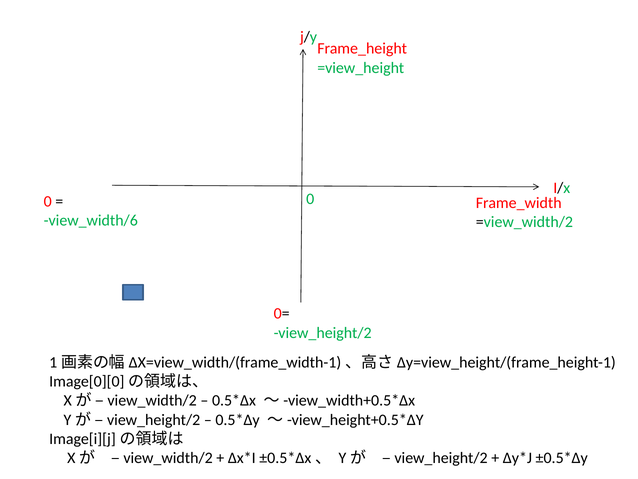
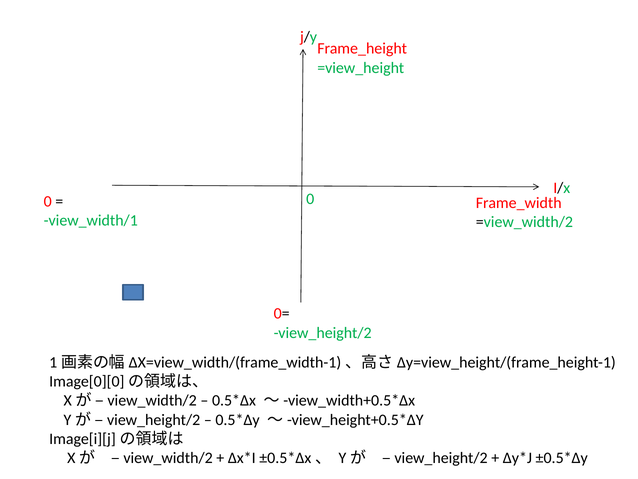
view_width/6: view_width/6 -> view_width/1
